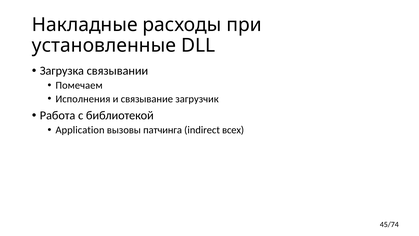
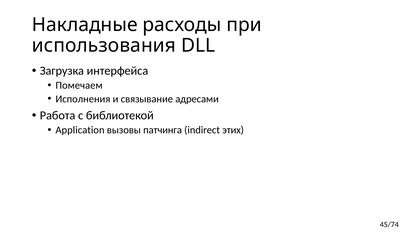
установленные: установленные -> использования
связывании: связывании -> интерфейса
загрузчик: загрузчик -> адресами
всех: всех -> этих
